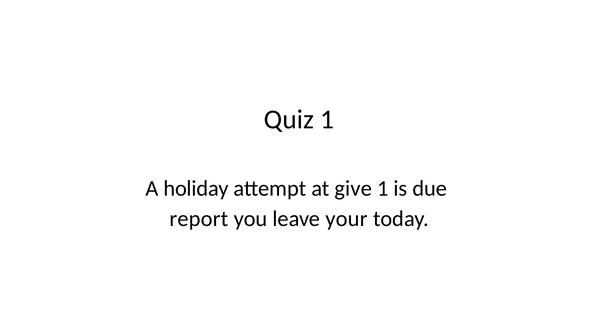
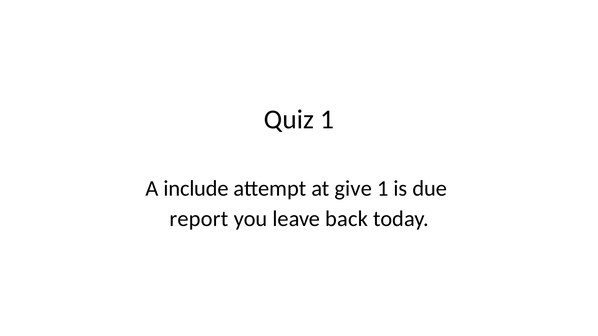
holiday: holiday -> include
your: your -> back
